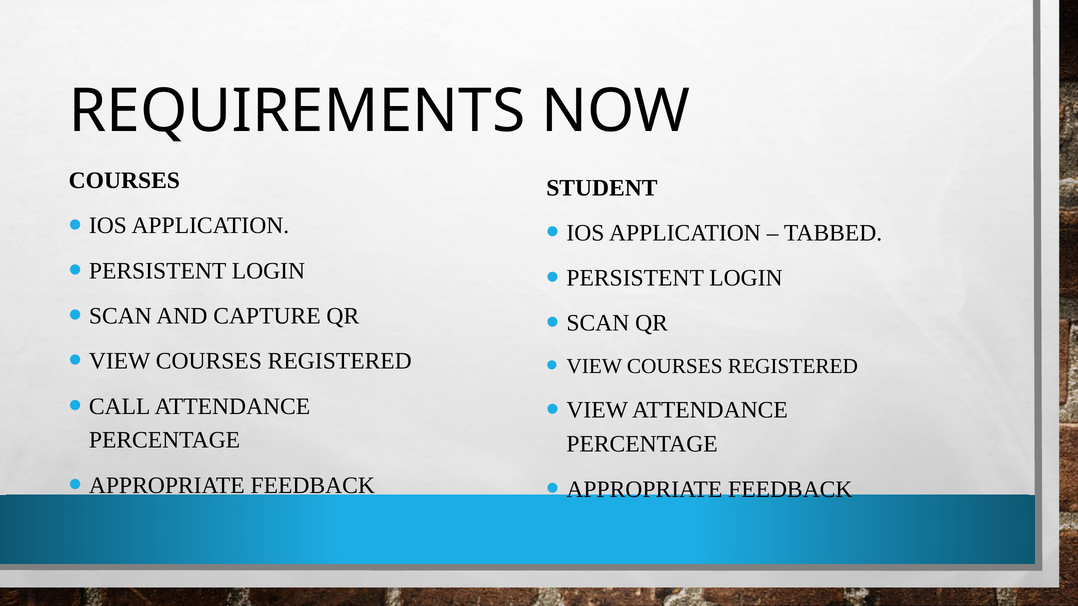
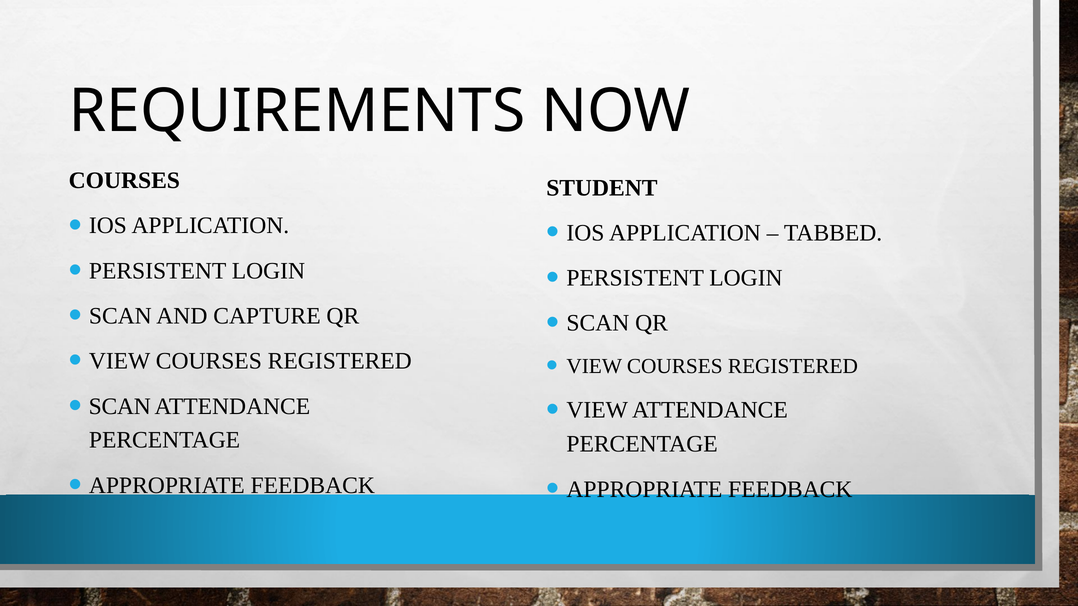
CALL at (120, 407): CALL -> SCAN
